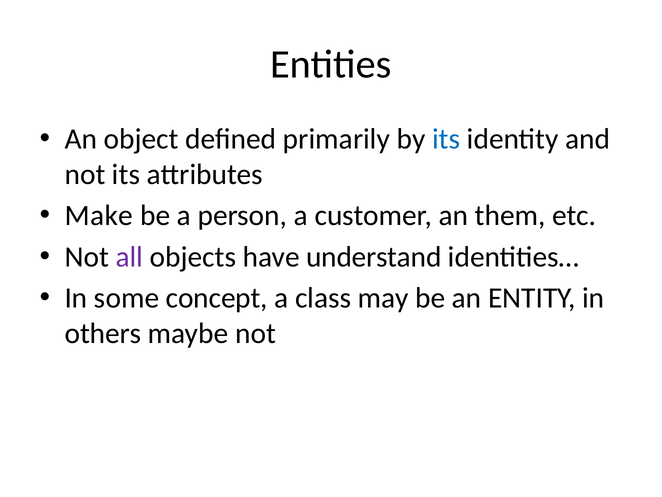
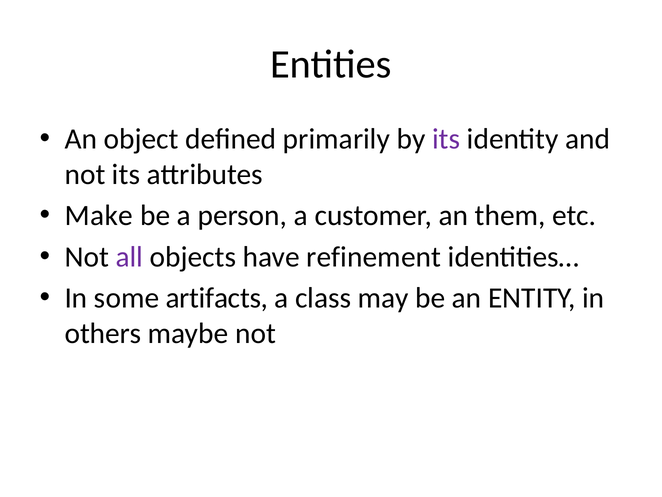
its at (446, 139) colour: blue -> purple
understand: understand -> refinement
concept: concept -> artifacts
